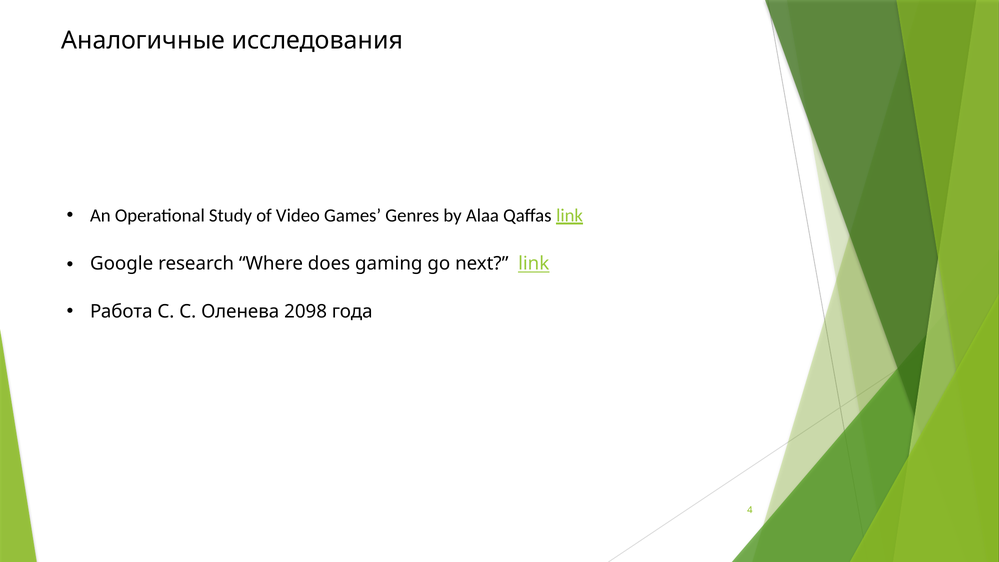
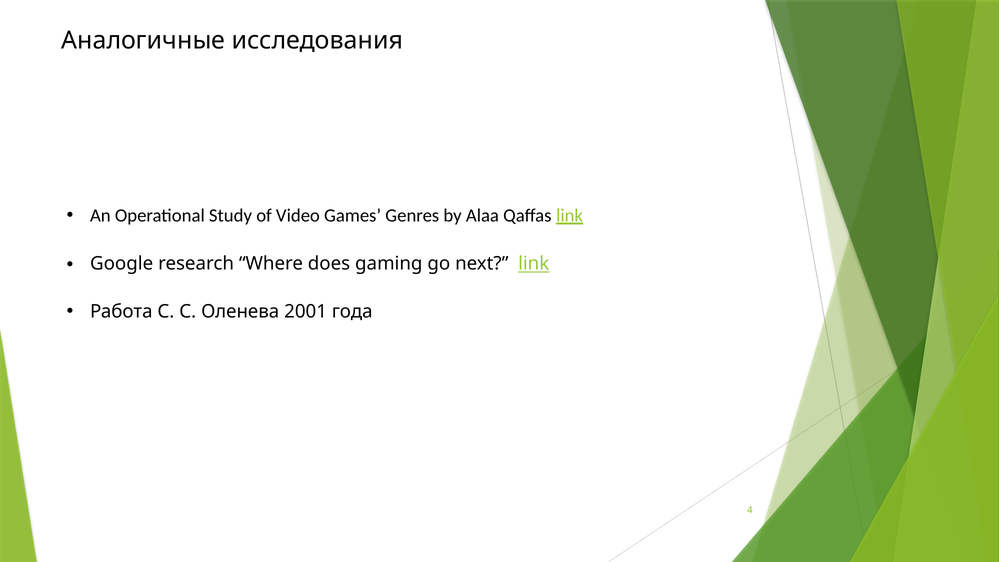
2098: 2098 -> 2001
